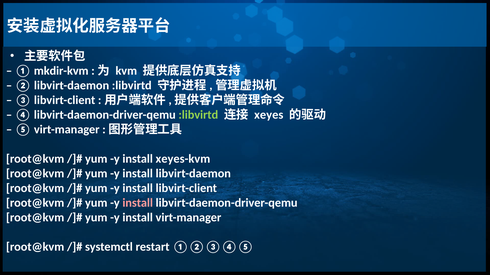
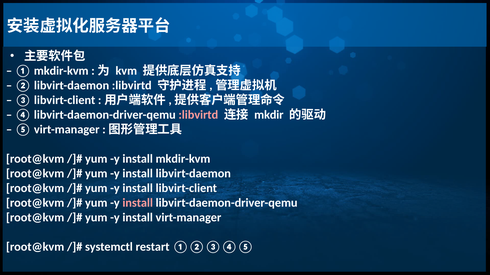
:libvirtd at (198, 115) colour: light green -> pink
xeyes: xeyes -> mkdir
install xeyes-kvm: xeyes-kvm -> mkdir-kvm
